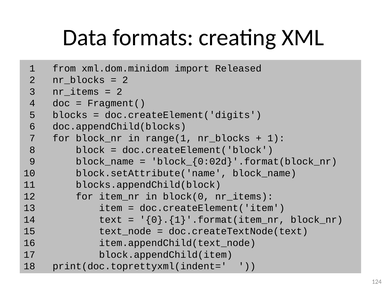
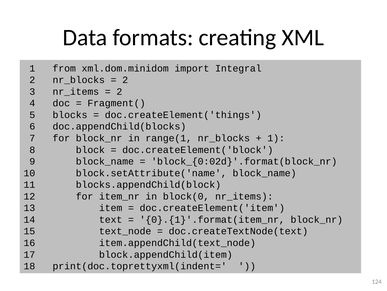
Released: Released -> Integral
doc.createElement('digits: doc.createElement('digits -> doc.createElement('things
